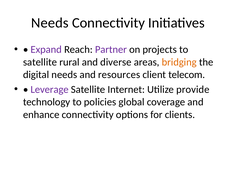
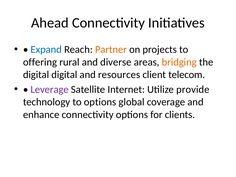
Needs at (50, 23): Needs -> Ahead
Expand colour: purple -> blue
Partner colour: purple -> orange
satellite at (40, 62): satellite -> offering
digital needs: needs -> digital
to policies: policies -> options
